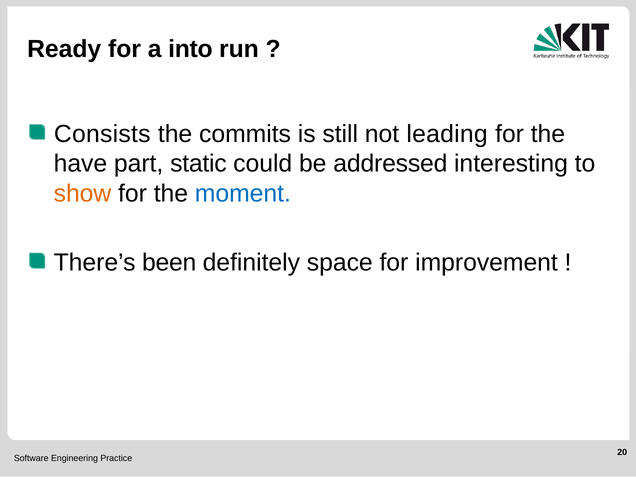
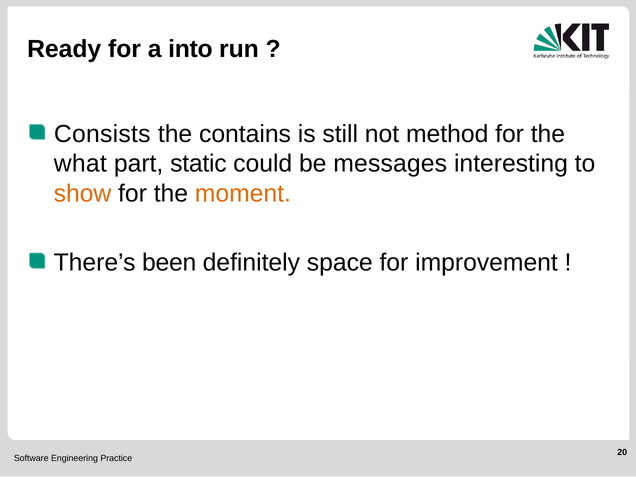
commits: commits -> contains
leading: leading -> method
have: have -> what
addressed: addressed -> messages
moment colour: blue -> orange
